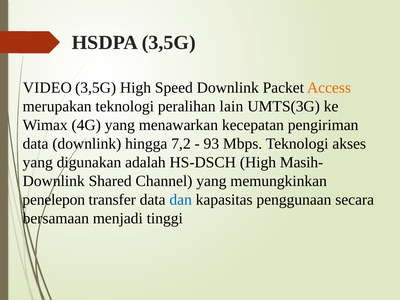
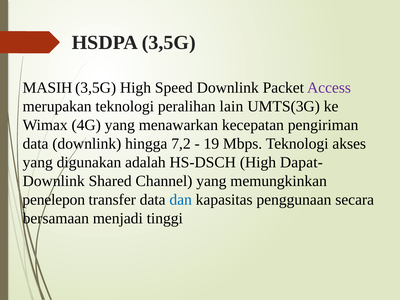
VIDEO: VIDEO -> MASIH
Access colour: orange -> purple
93: 93 -> 19
Masih-: Masih- -> Dapat-
